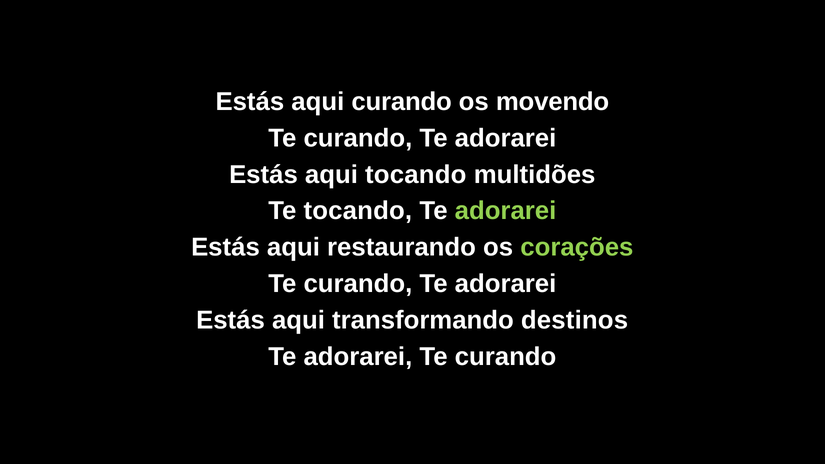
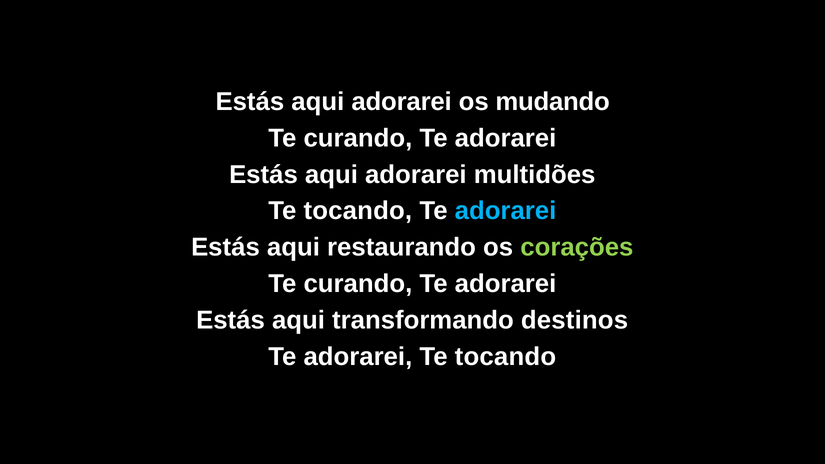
curando at (402, 102): curando -> adorarei
movendo: movendo -> mudando
tocando at (416, 175): tocando -> adorarei
adorarei at (506, 211) colour: light green -> light blue
adorarei Te curando: curando -> tocando
